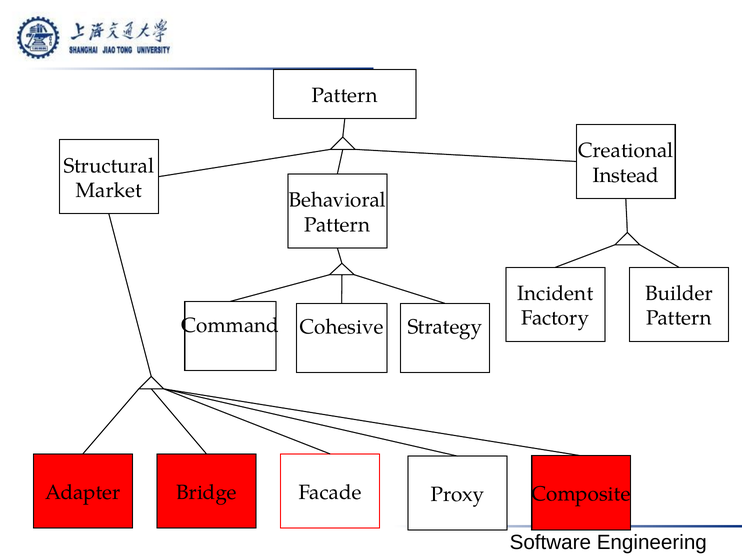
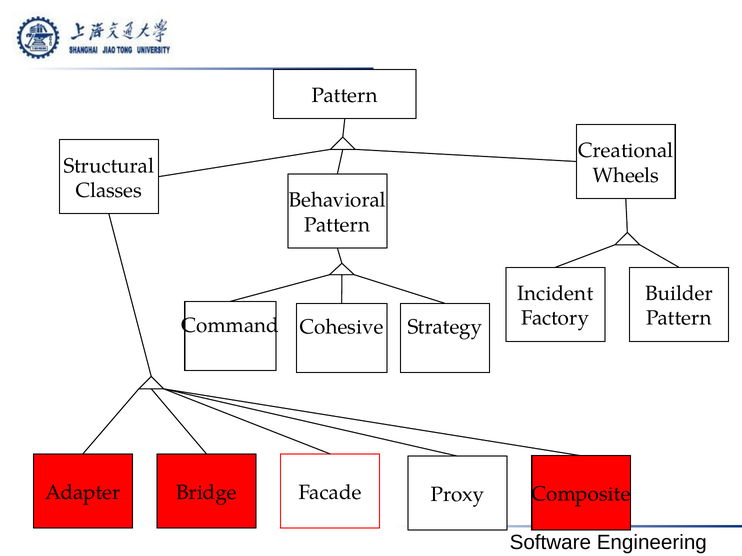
Instead: Instead -> Wheels
Market: Market -> Classes
